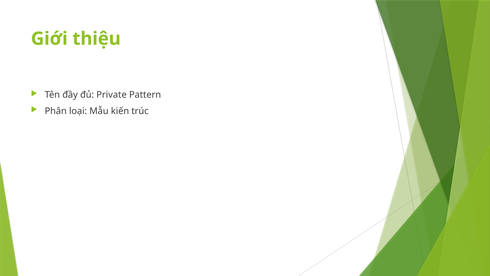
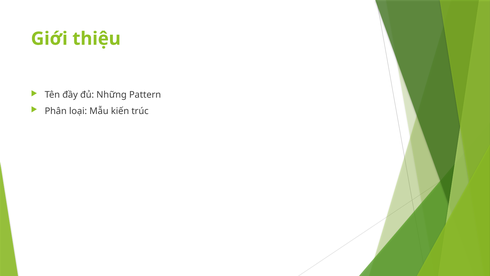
Private: Private -> Những
